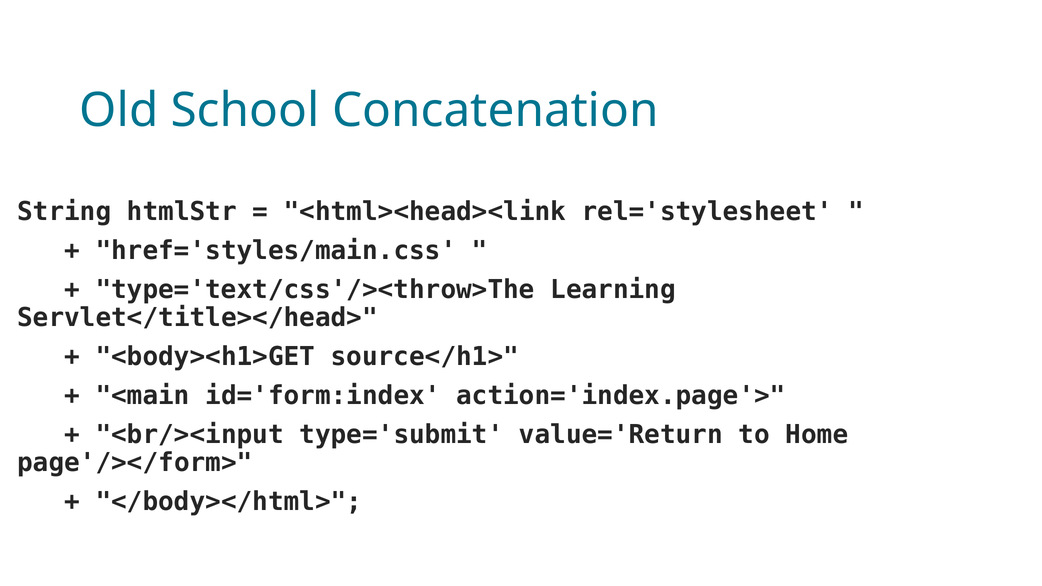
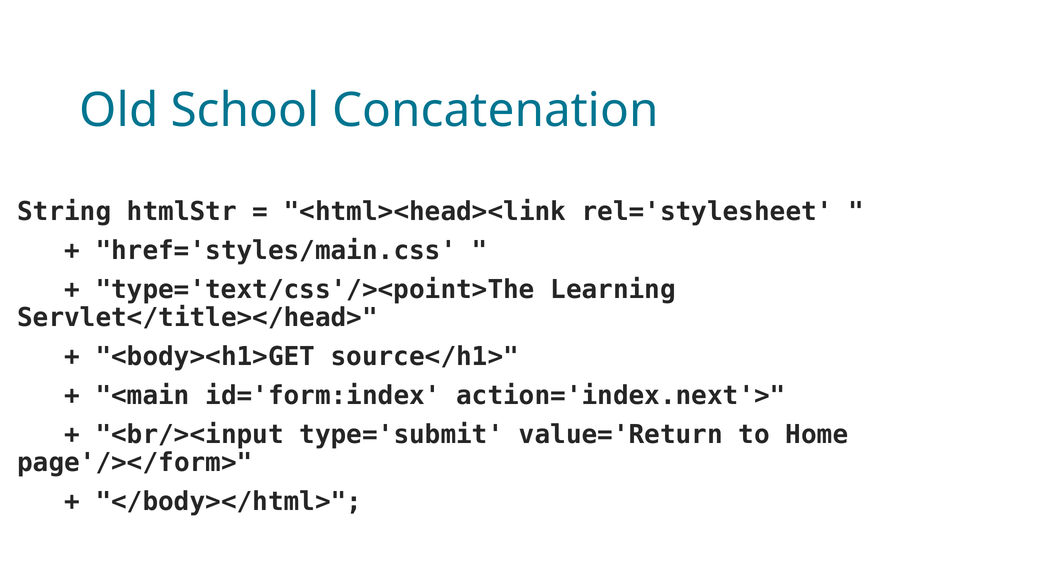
type='text/css'/><throw>The: type='text/css'/><throw>The -> type='text/css'/><point>The
action='index.page'>: action='index.page'> -> action='index.next'>
